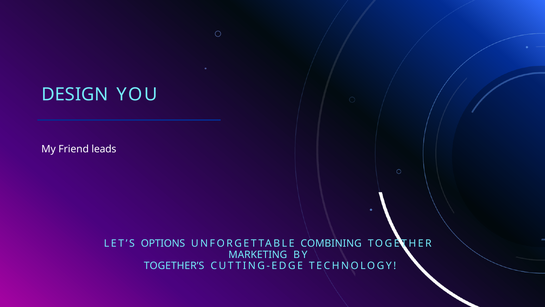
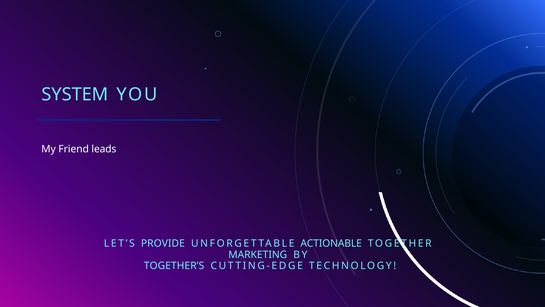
DESIGN: DESIGN -> SYSTEM
OPTIONS: OPTIONS -> PROVIDE
COMBINING: COMBINING -> ACTIONABLE
